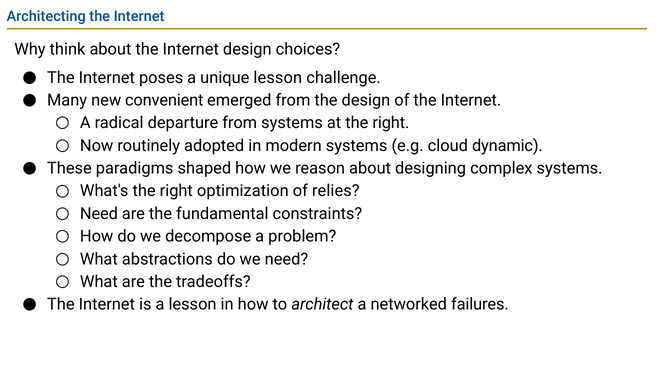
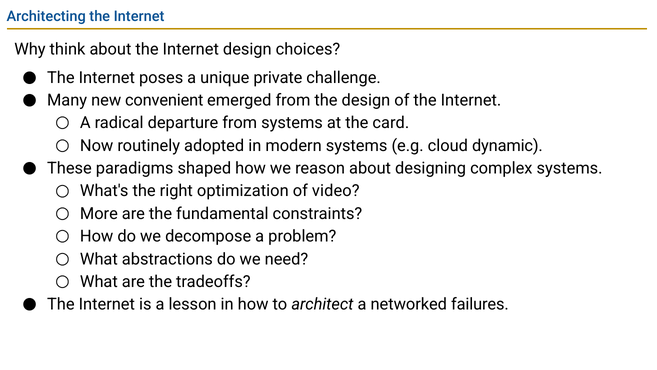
unique lesson: lesson -> private
at the right: right -> card
relies: relies -> video
Need at (99, 214): Need -> More
